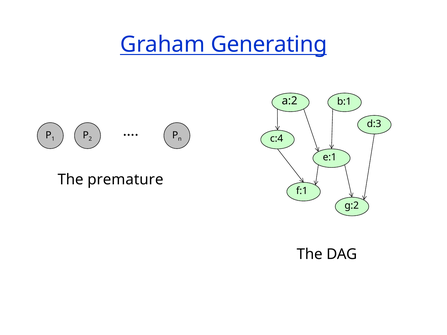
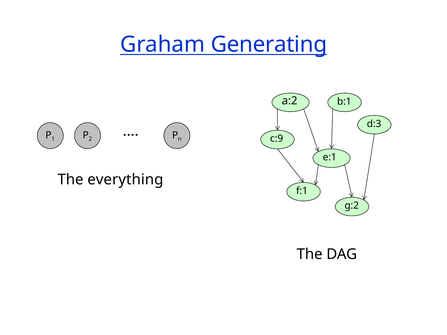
c:4: c:4 -> c:9
premature: premature -> everything
